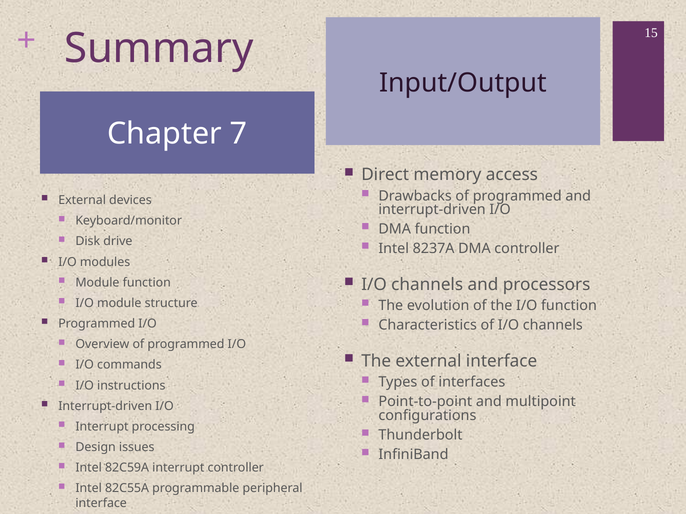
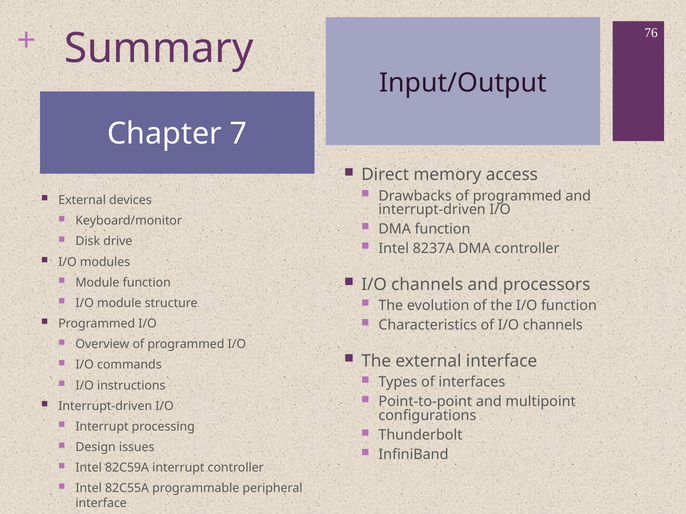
15: 15 -> 76
